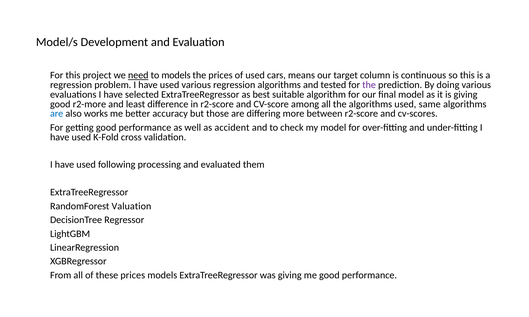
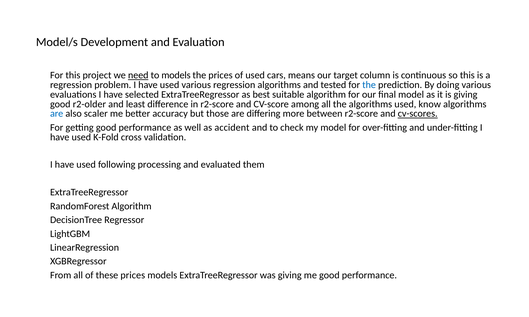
the at (369, 85) colour: purple -> blue
r2-more: r2-more -> r2-older
same: same -> know
works: works -> scaler
cv-scores underline: none -> present
RandomForest Valuation: Valuation -> Algorithm
